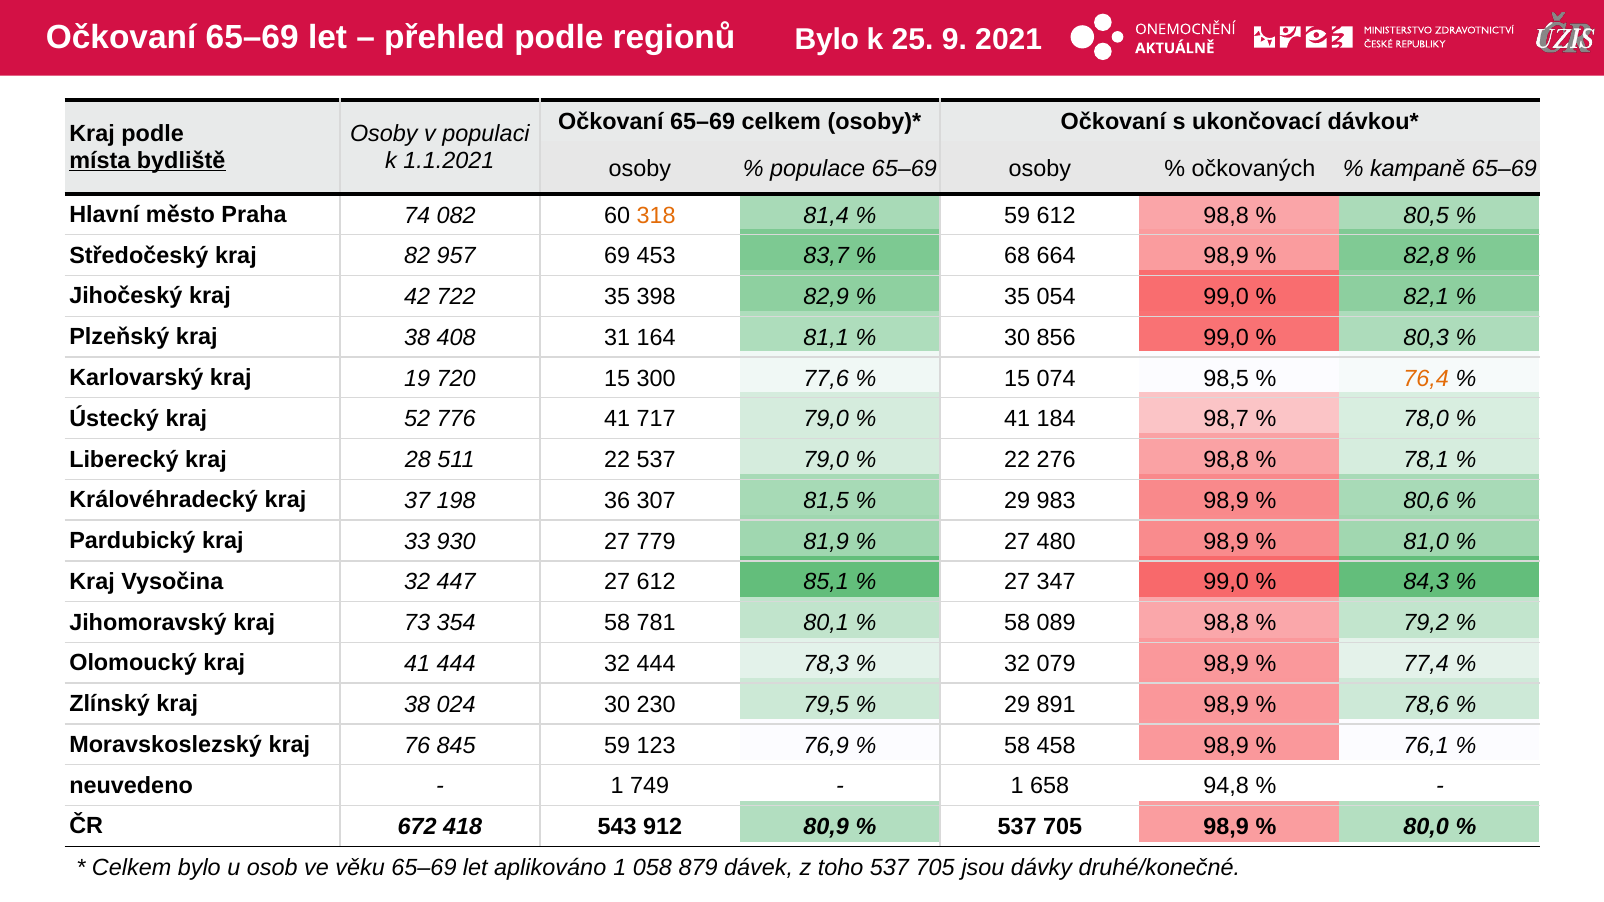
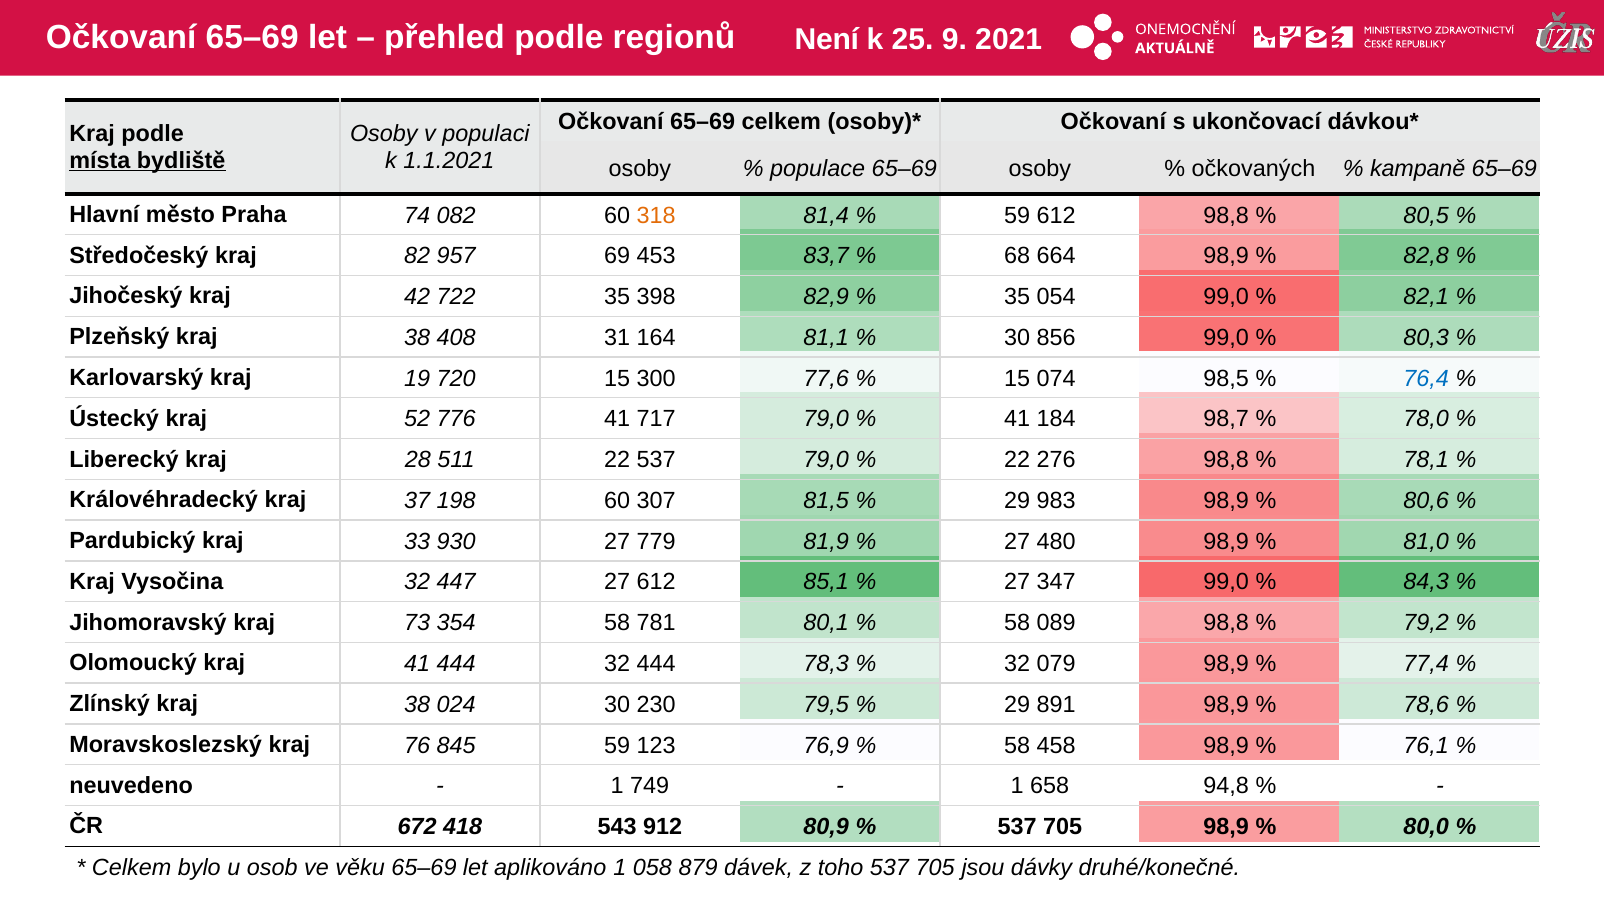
regionů Bylo: Bylo -> Není
76,4 colour: orange -> blue
198 36: 36 -> 60
